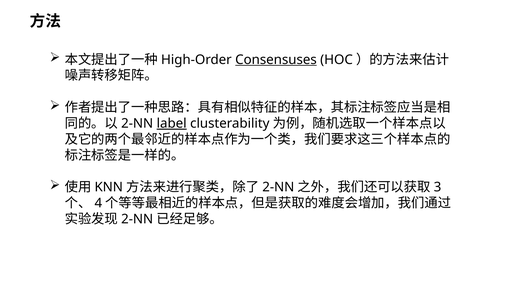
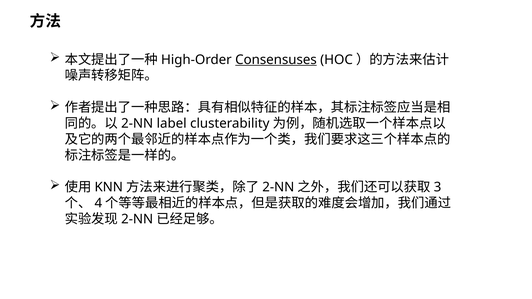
label underline: present -> none
